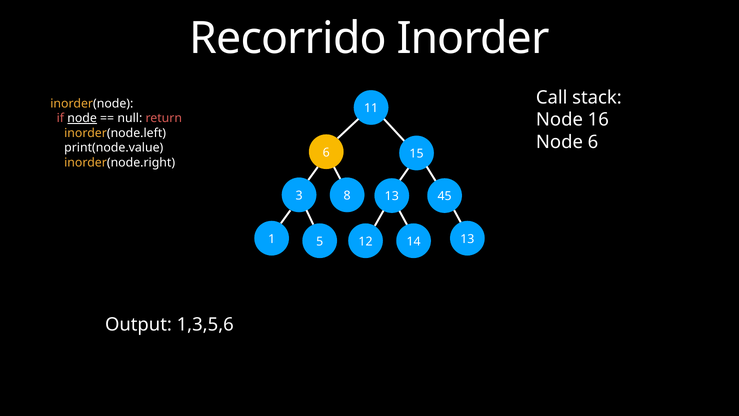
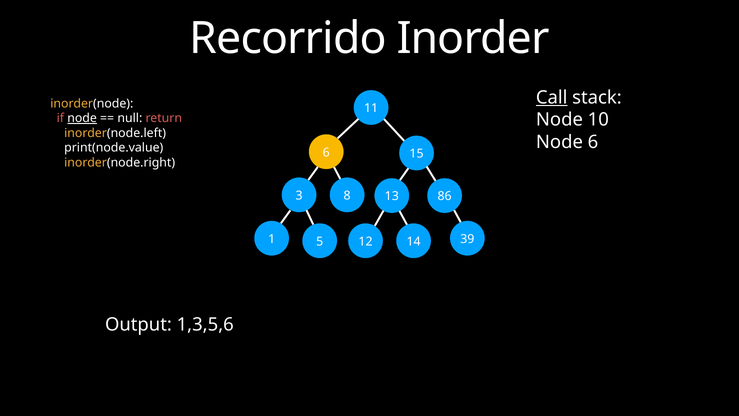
Call underline: none -> present
16: 16 -> 10
45: 45 -> 86
12 13: 13 -> 39
